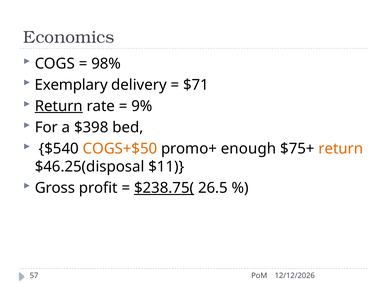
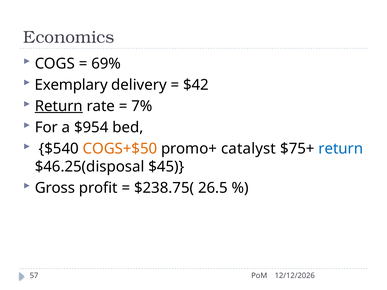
98%: 98% -> 69%
$71: $71 -> $42
9%: 9% -> 7%
$398: $398 -> $954
enough: enough -> catalyst
return at (341, 149) colour: orange -> blue
$11: $11 -> $45
$238.75( underline: present -> none
